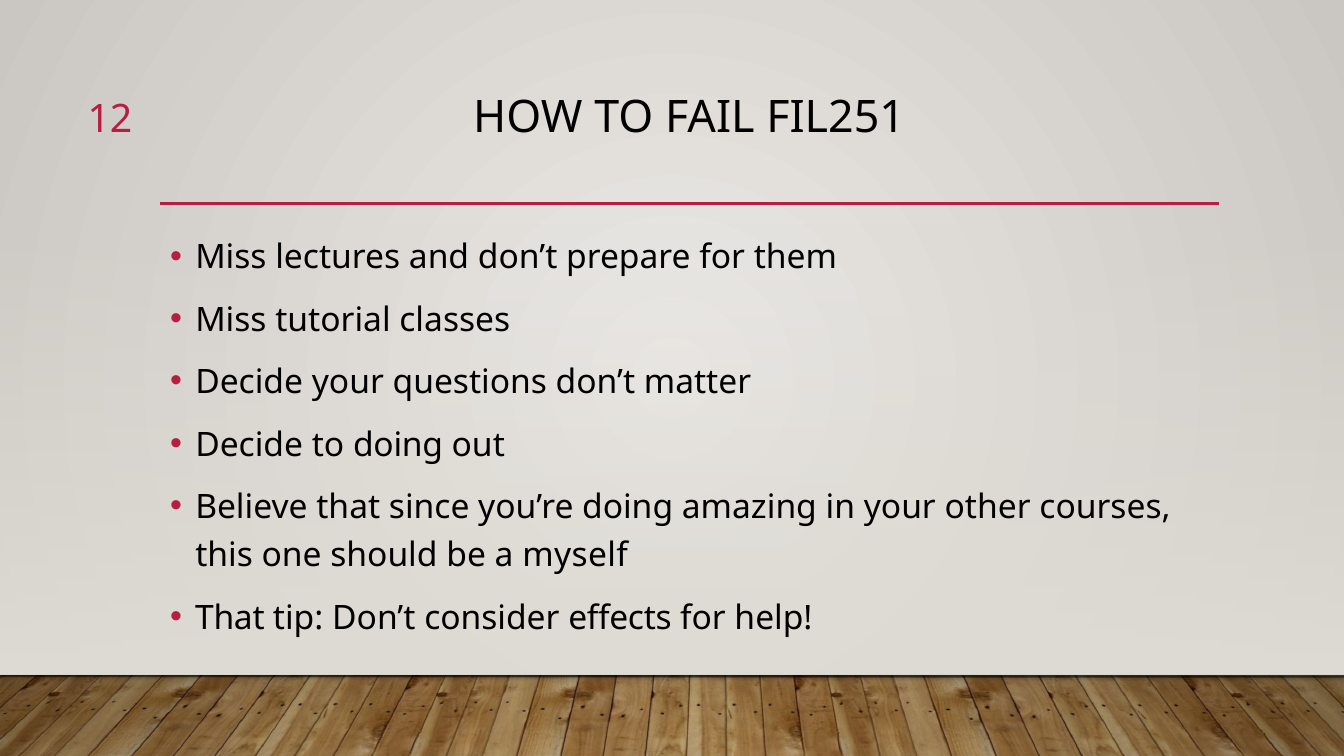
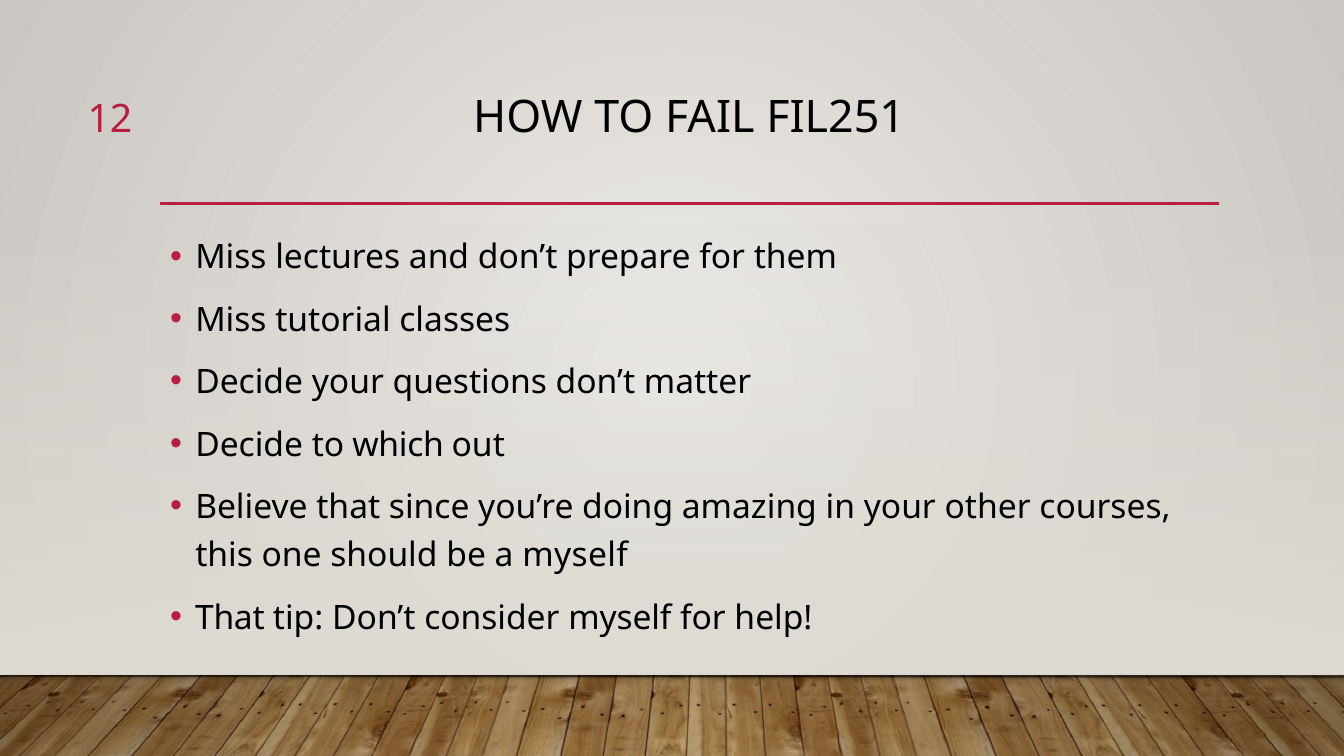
to doing: doing -> which
consider effects: effects -> myself
